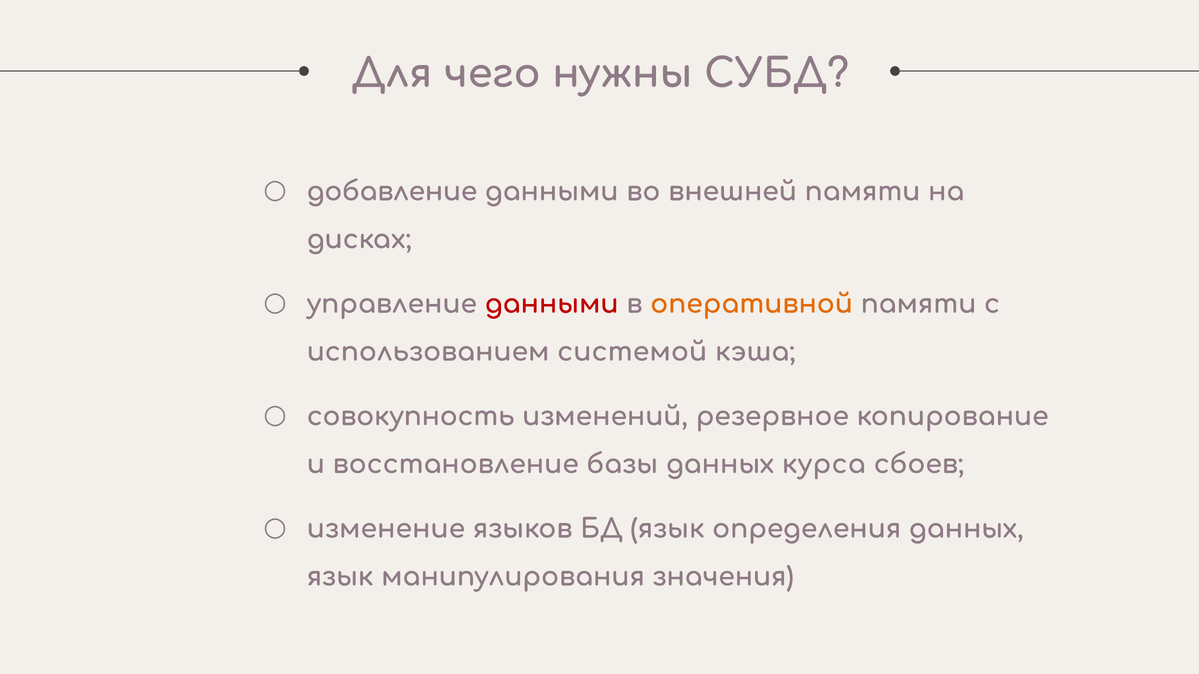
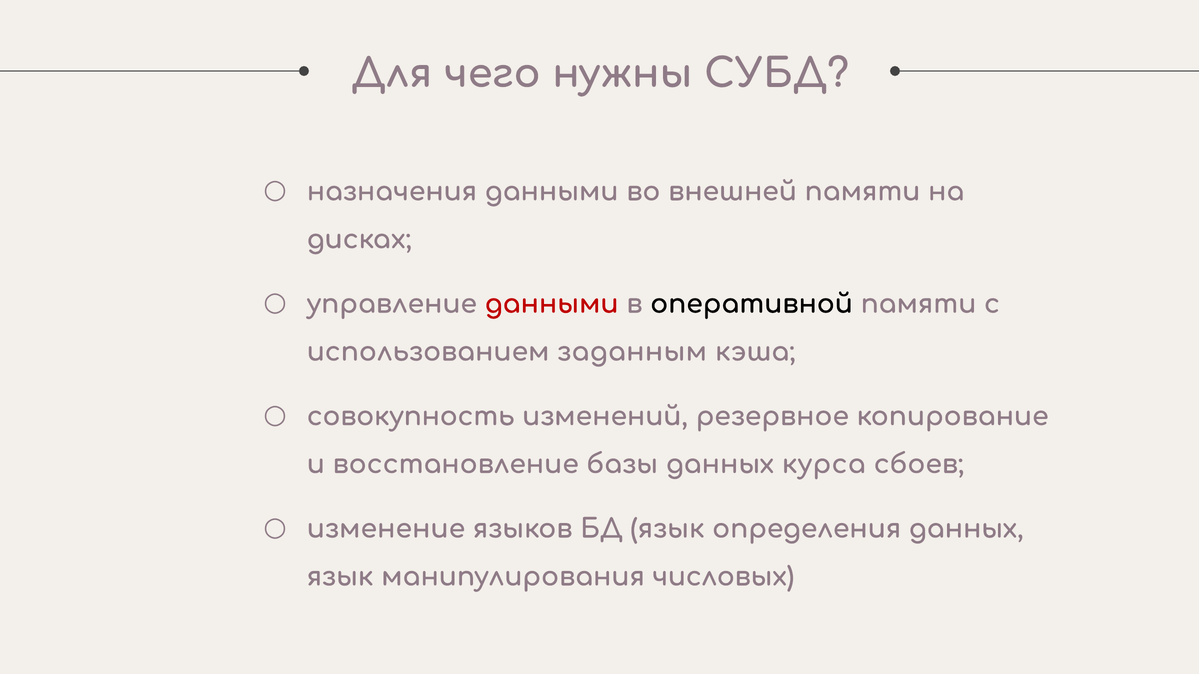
добавление: добавление -> назначения
оперативной colour: orange -> black
системой: системой -> заданным
значения: значения -> числовых
